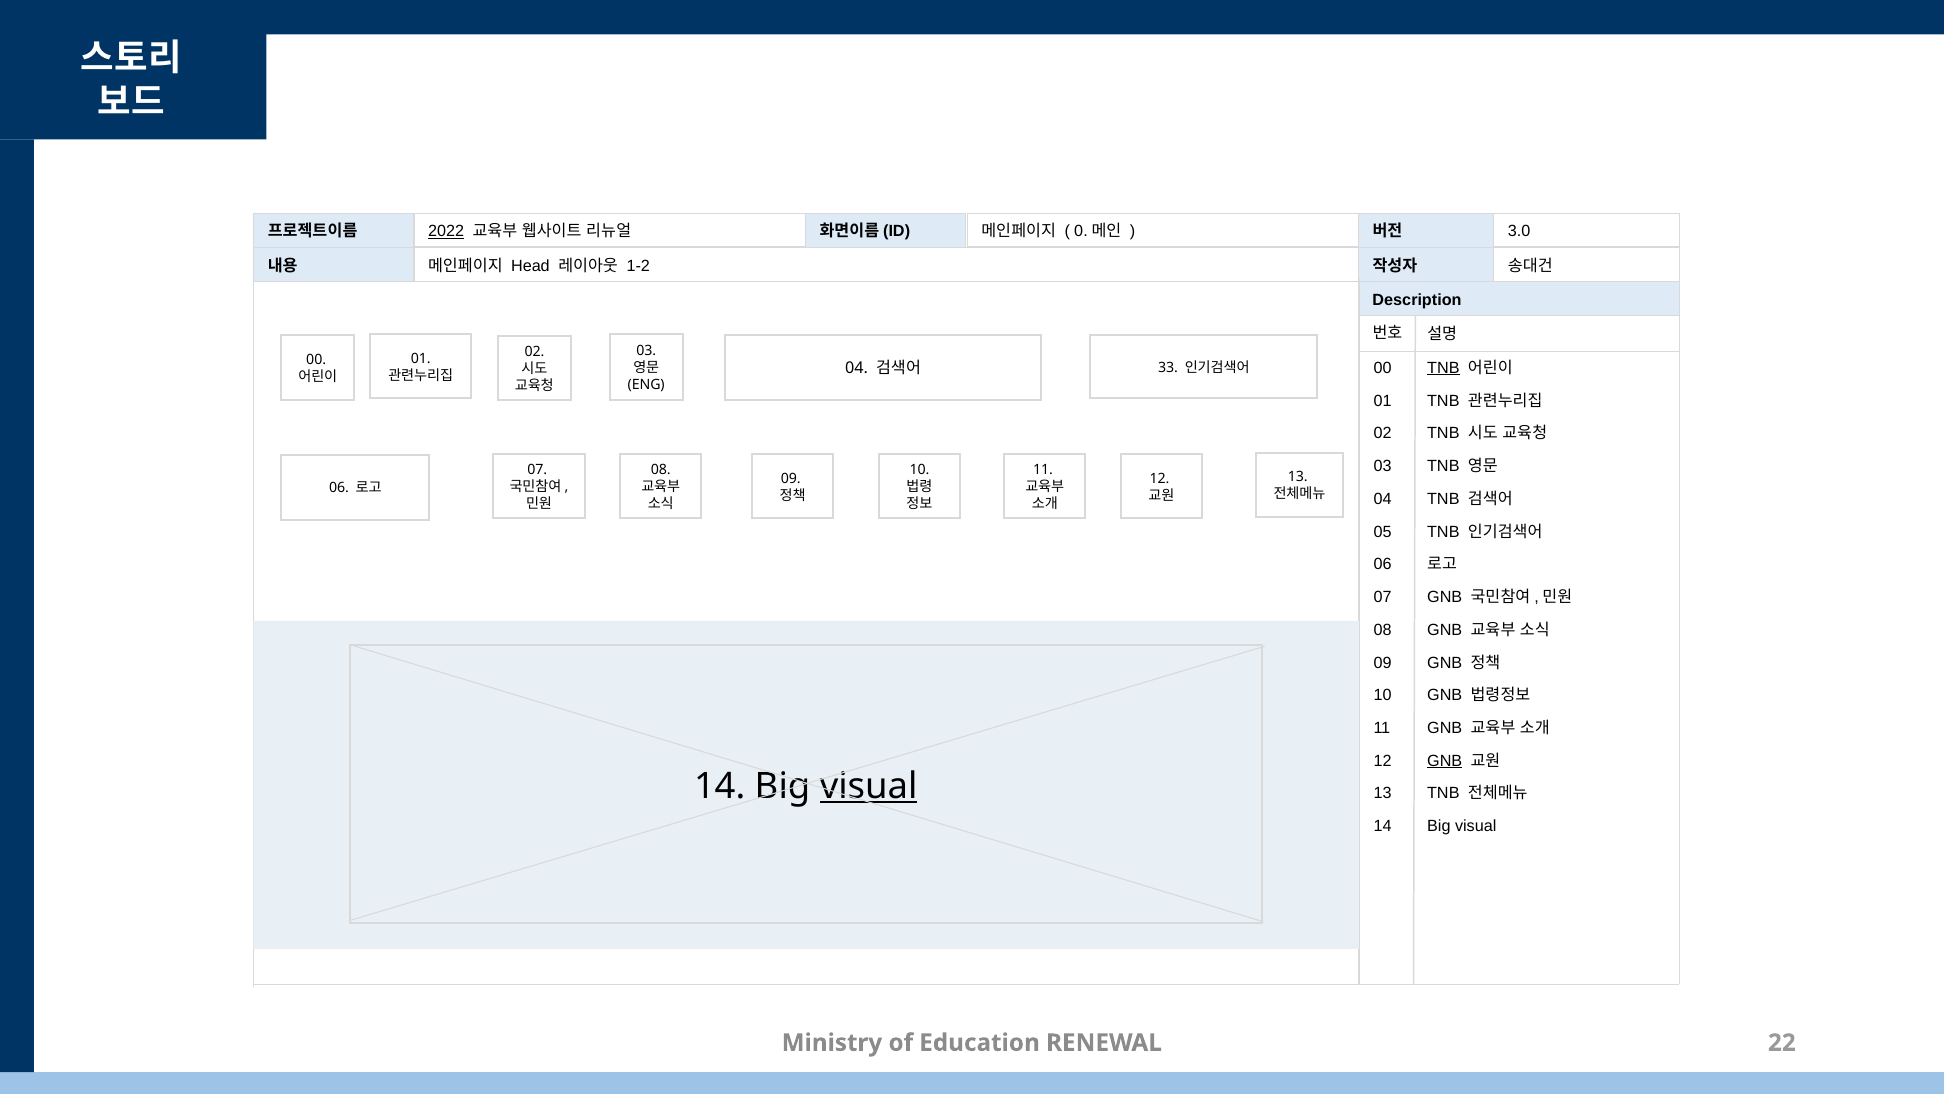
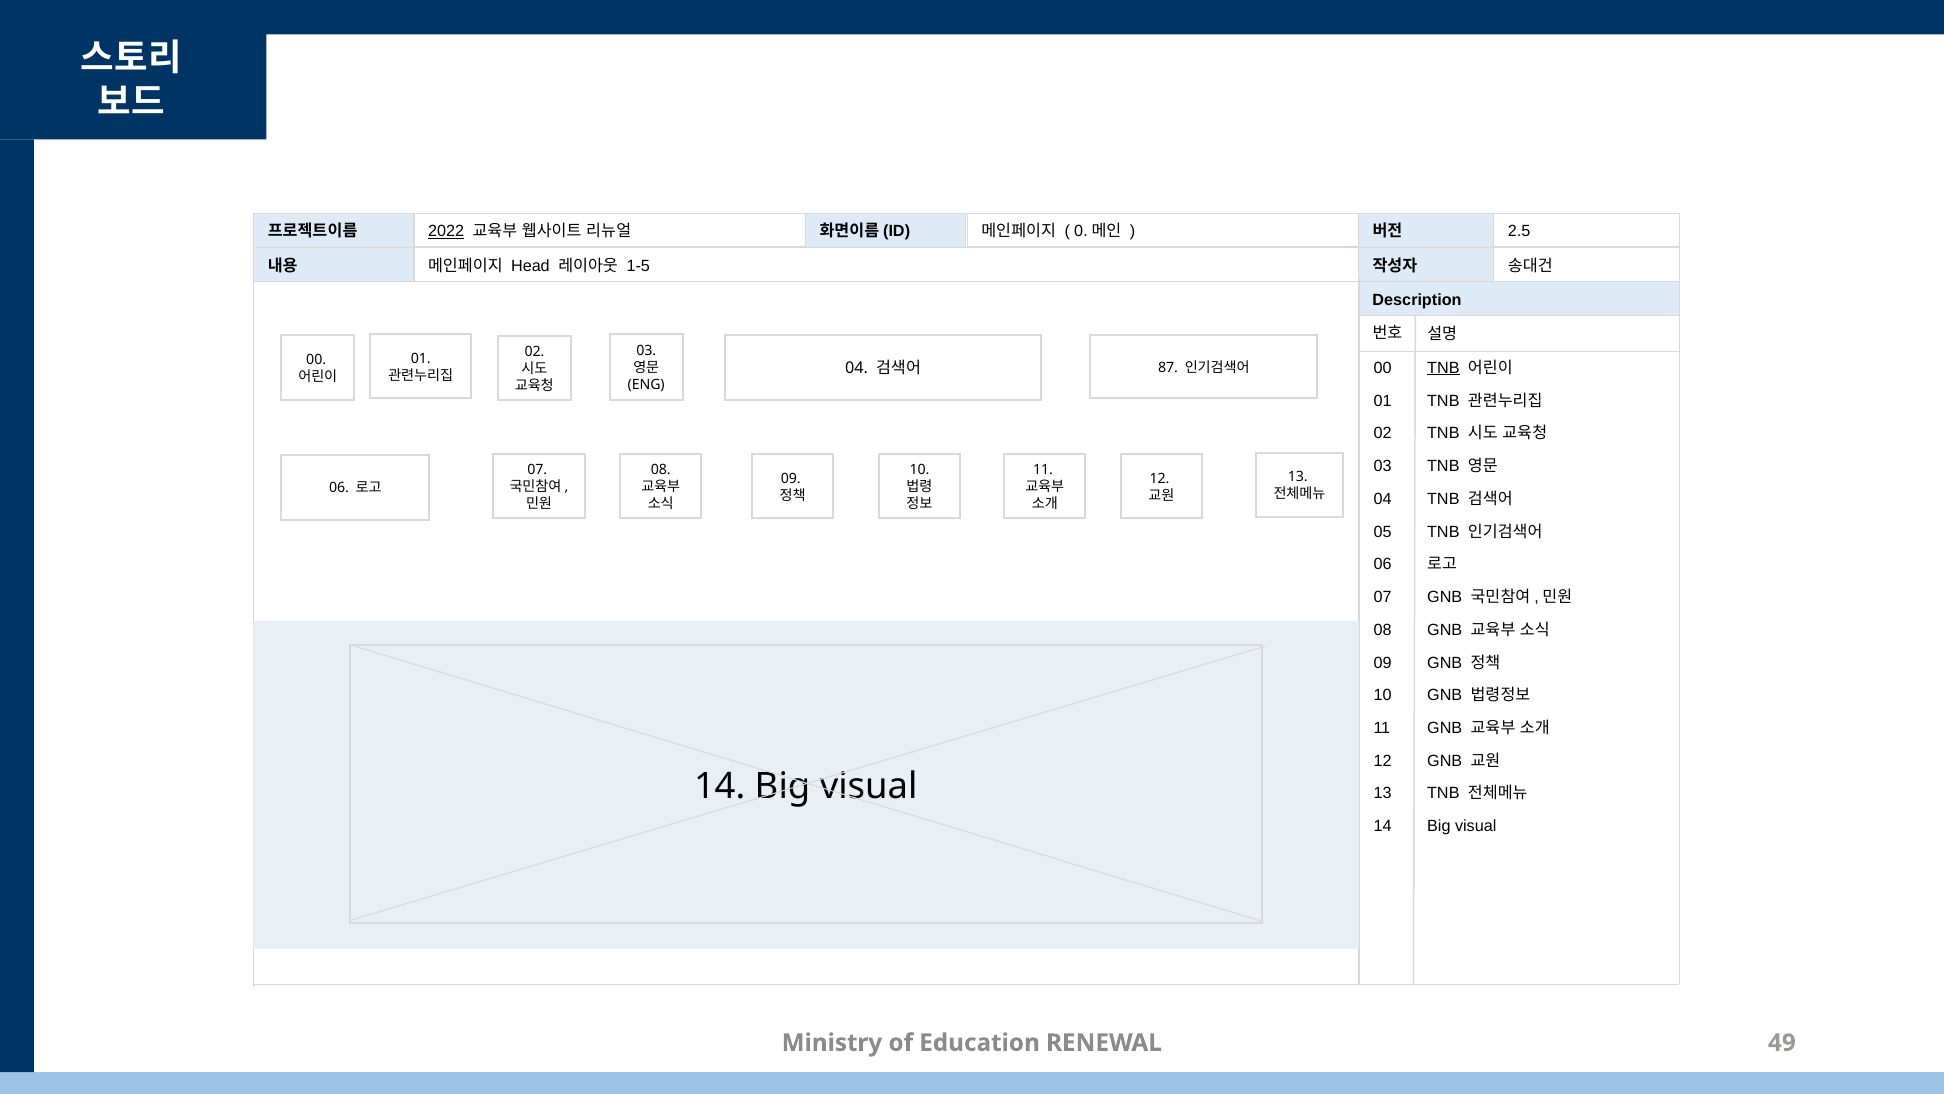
3.0: 3.0 -> 2.5
1-2: 1-2 -> 1-5
33: 33 -> 87
GNB at (1445, 761) underline: present -> none
visual at (869, 786) underline: present -> none
22: 22 -> 49
